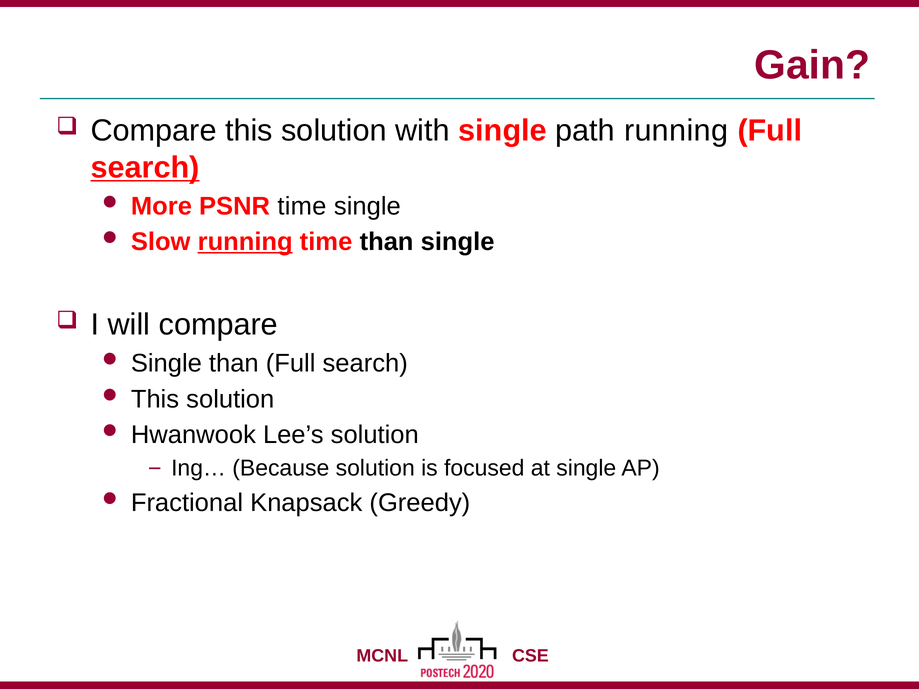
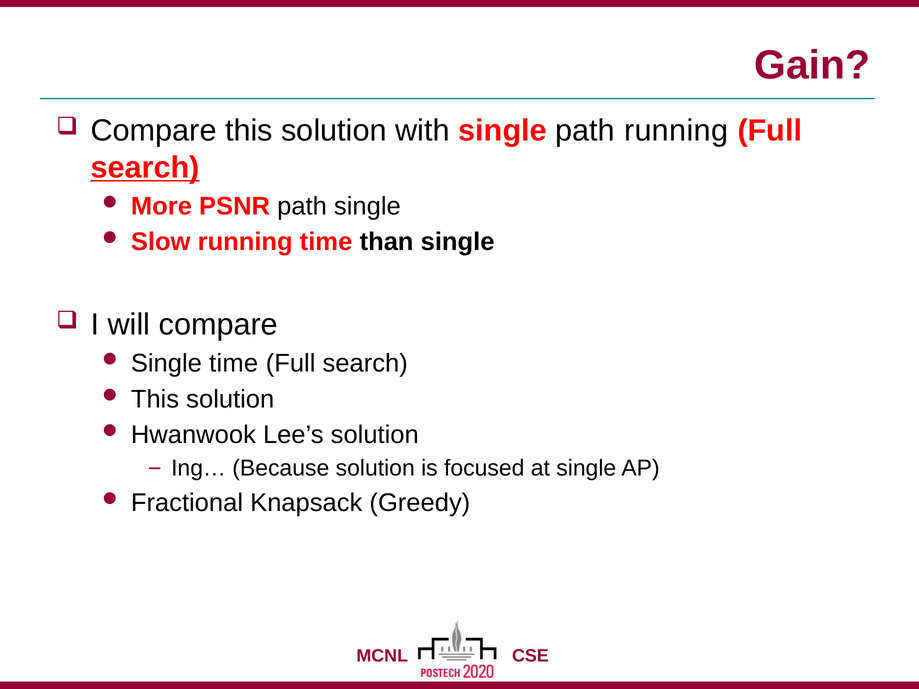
PSNR time: time -> path
running at (245, 242) underline: present -> none
Single than: than -> time
